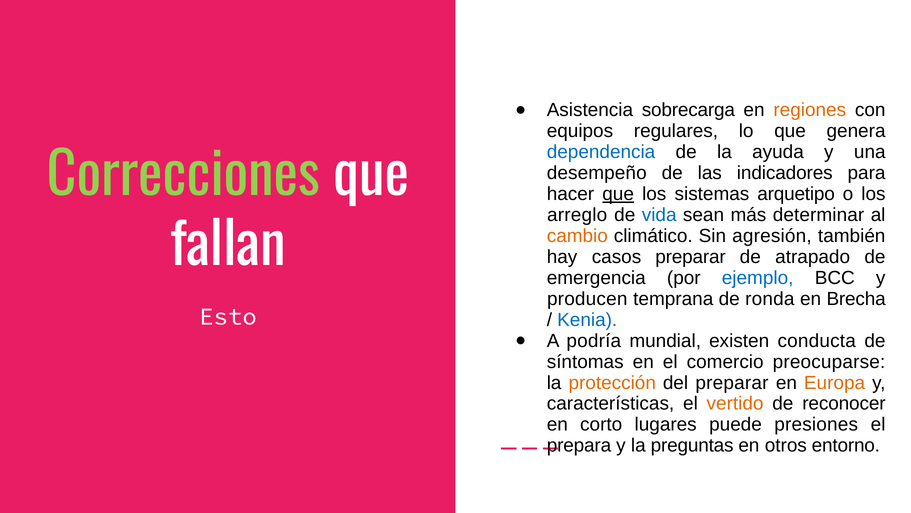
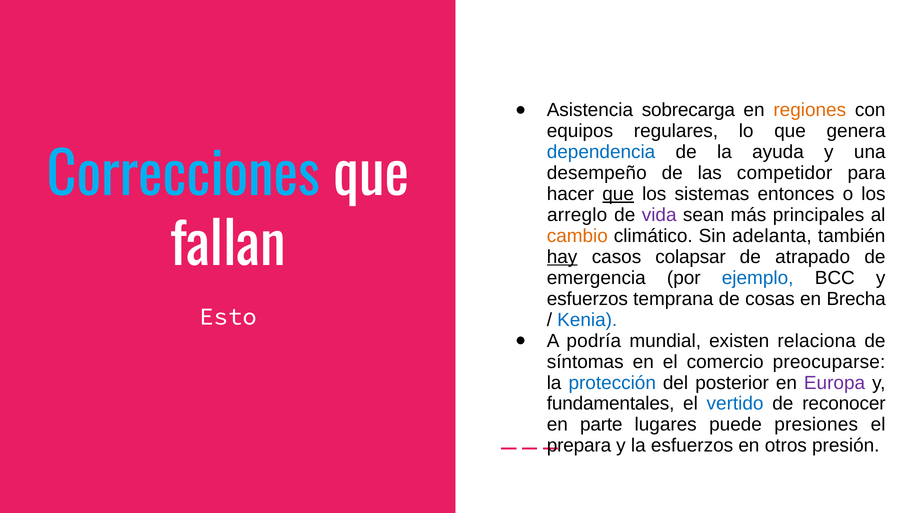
Correcciones colour: light green -> light blue
indicadores: indicadores -> competidor
arquetipo: arquetipo -> entonces
vida colour: blue -> purple
determinar: determinar -> principales
agresión: agresión -> adelanta
hay underline: none -> present
casos preparar: preparar -> colapsar
producen at (587, 299): producen -> esfuerzos
ronda: ronda -> cosas
conducta: conducta -> relaciona
protección colour: orange -> blue
del preparar: preparar -> posterior
Europa colour: orange -> purple
características: características -> fundamentales
vertido colour: orange -> blue
corto: corto -> parte
la preguntas: preguntas -> esfuerzos
entorno: entorno -> presión
